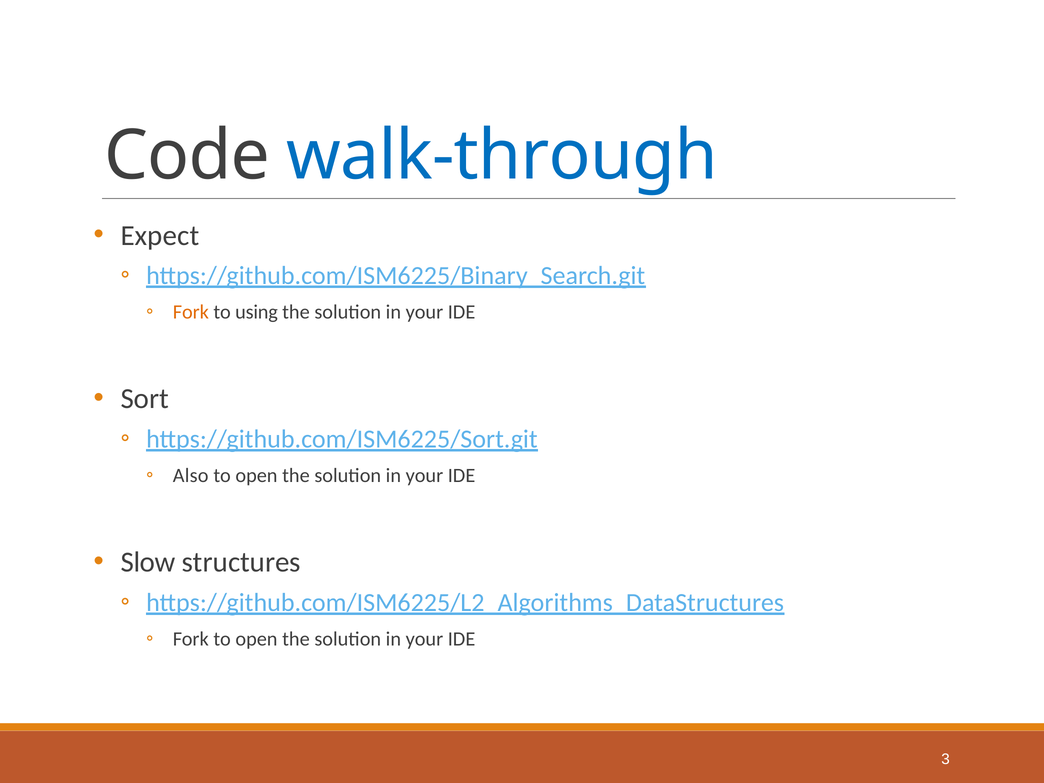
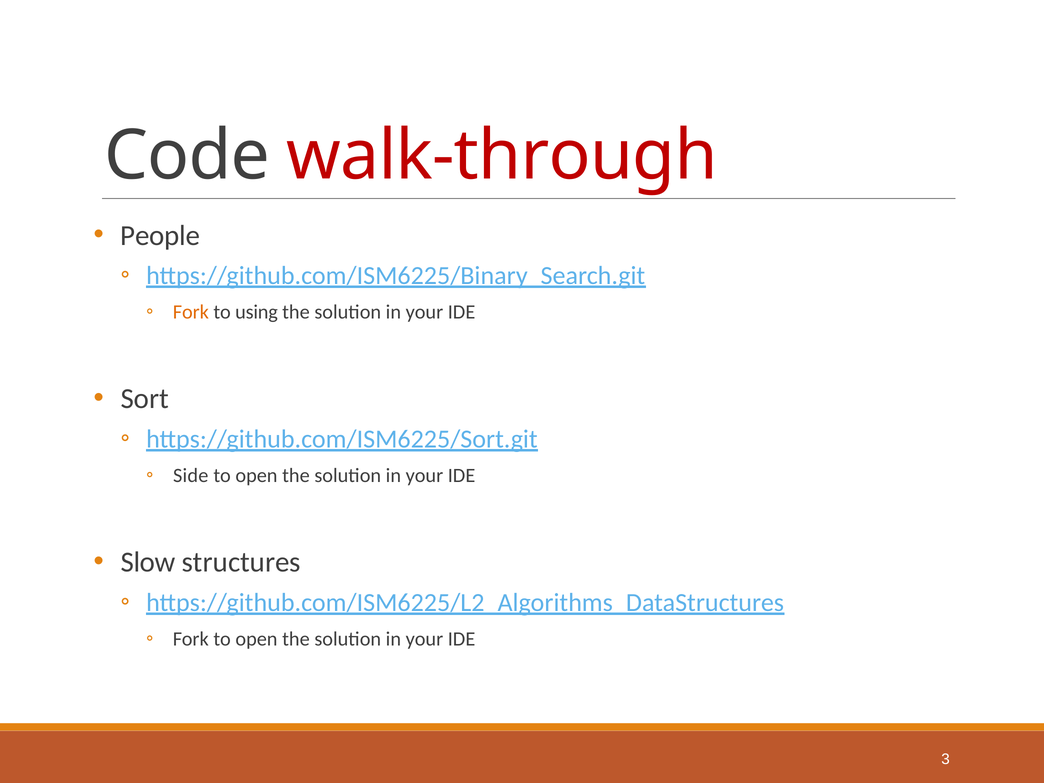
walk-through colour: blue -> red
Expect: Expect -> People
Also: Also -> Side
